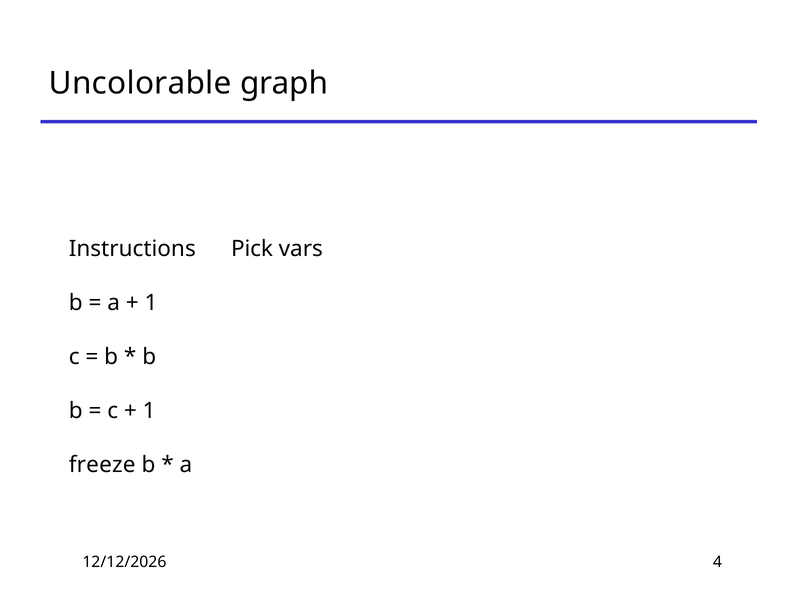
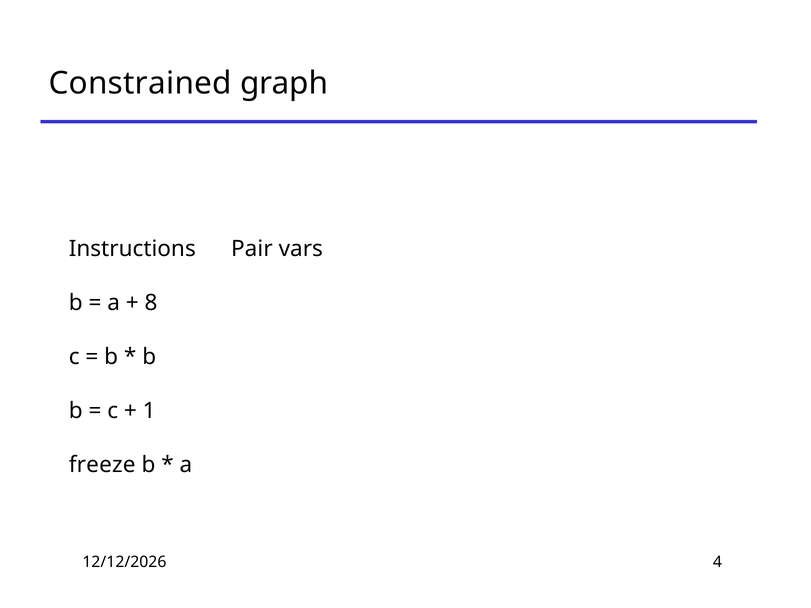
Uncolorable: Uncolorable -> Constrained
Pick: Pick -> Pair
1 at (151, 303): 1 -> 8
